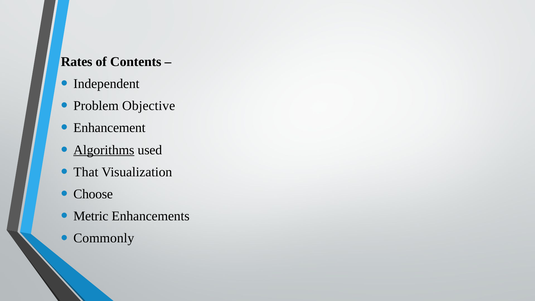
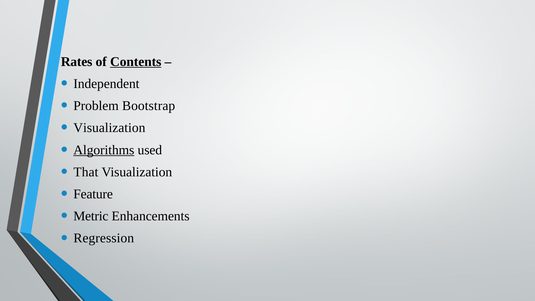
Contents underline: none -> present
Objective: Objective -> Bootstrap
Enhancement at (109, 128): Enhancement -> Visualization
Choose: Choose -> Feature
Commonly: Commonly -> Regression
